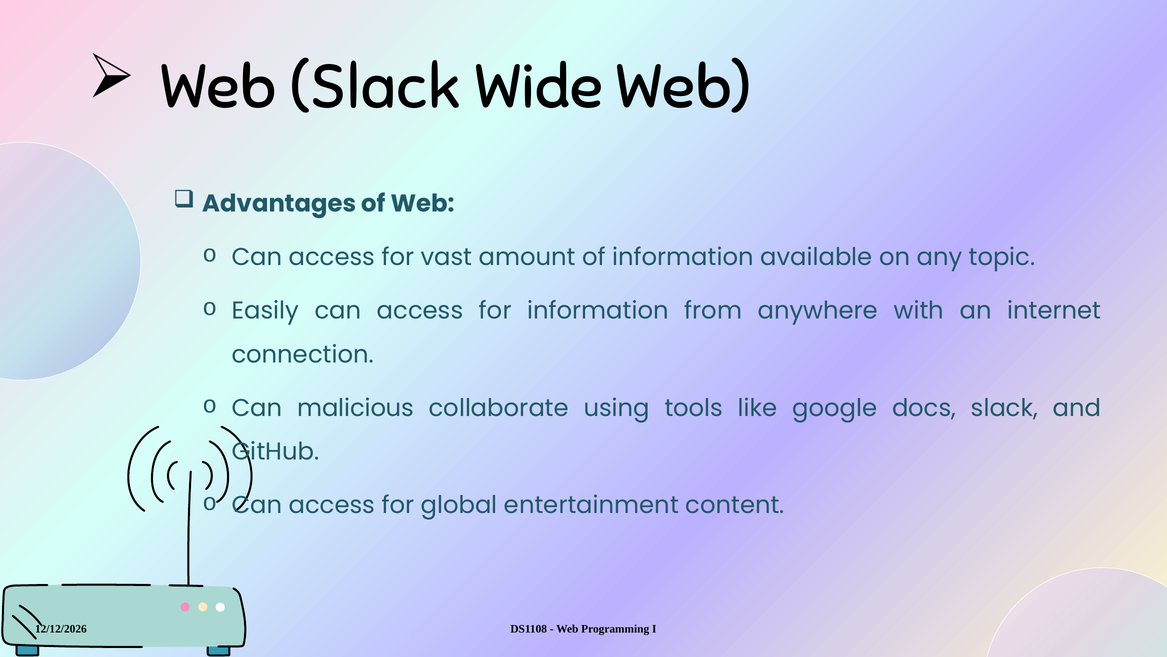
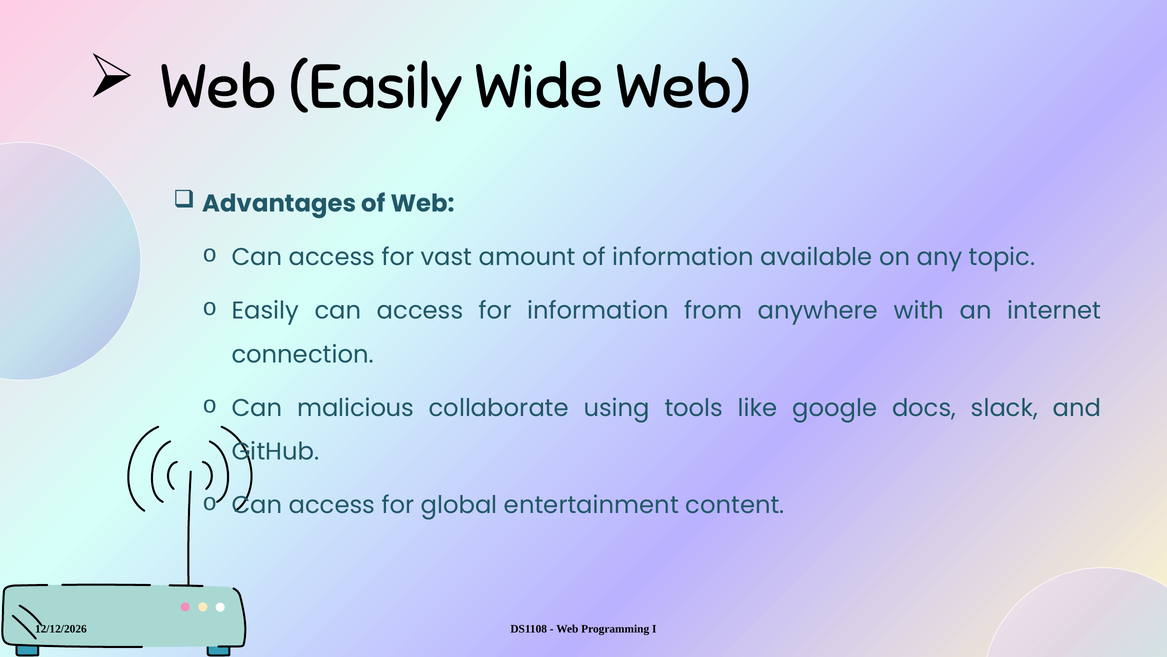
Web Slack: Slack -> Easily
